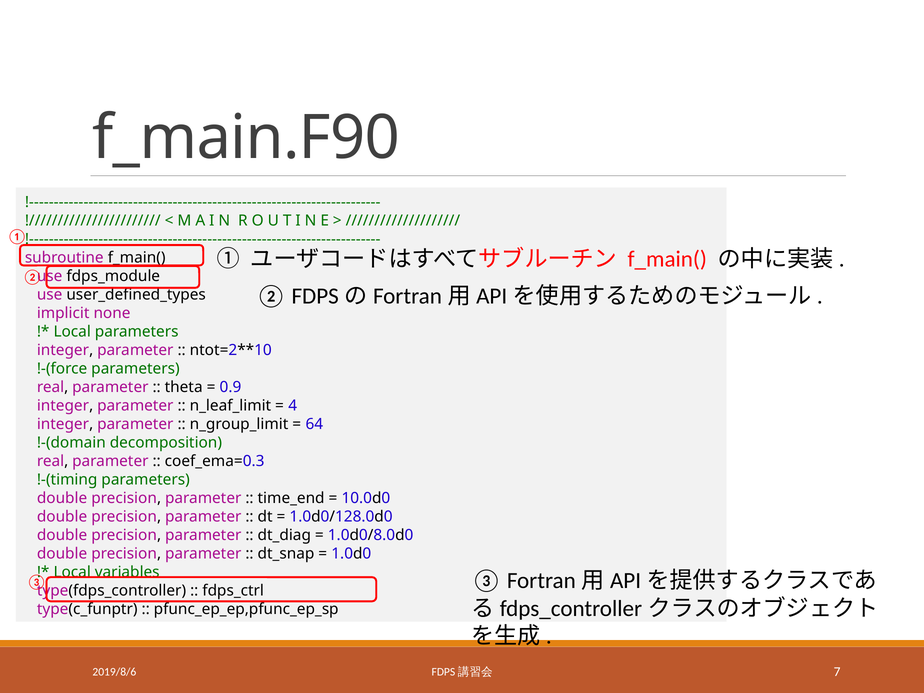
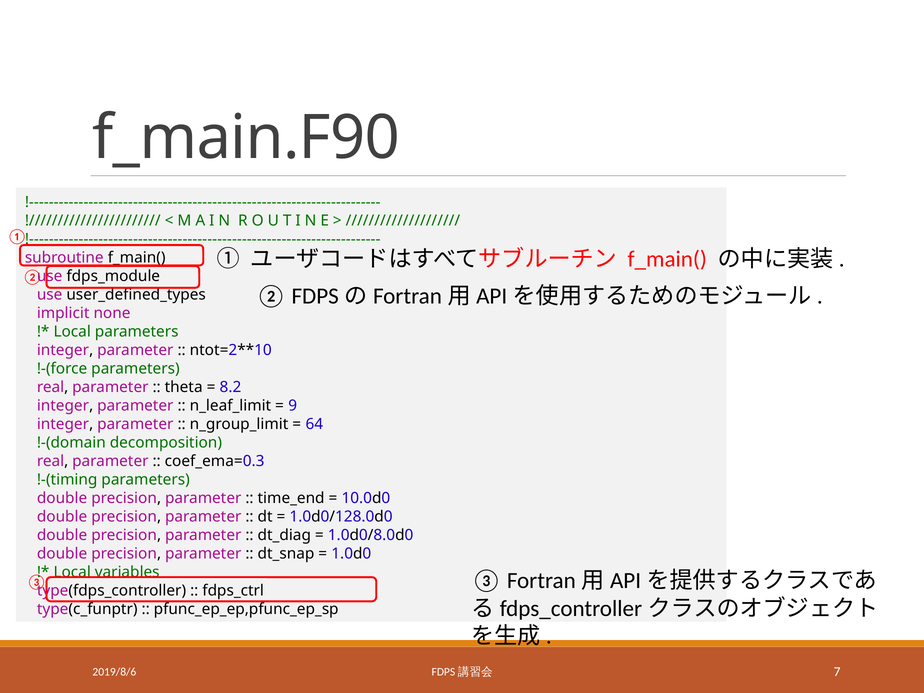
0.9: 0.9 -> 8.2
4: 4 -> 9
